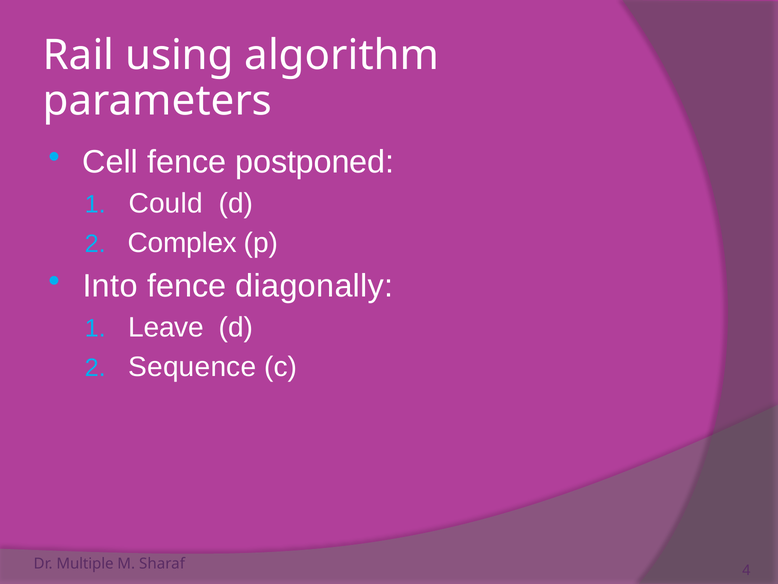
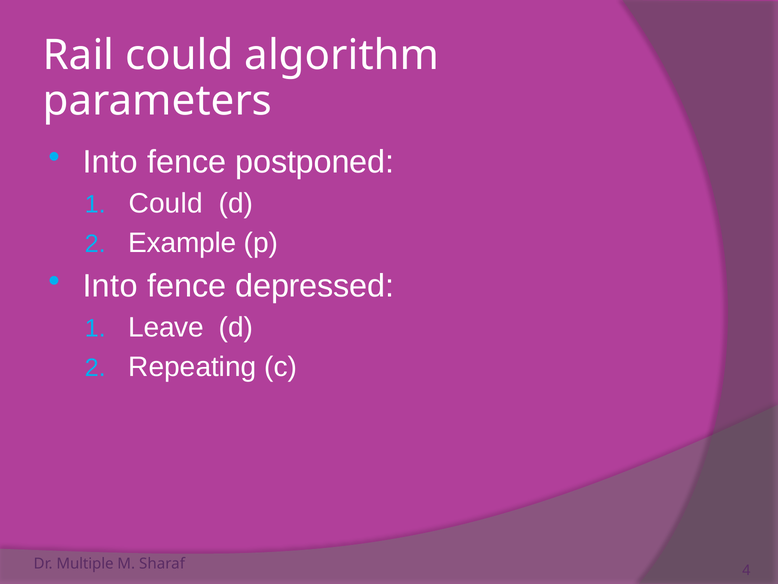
Rail using: using -> could
Cell at (110, 162): Cell -> Into
Complex: Complex -> Example
diagonally: diagonally -> depressed
Sequence: Sequence -> Repeating
